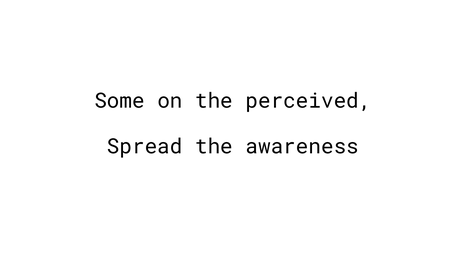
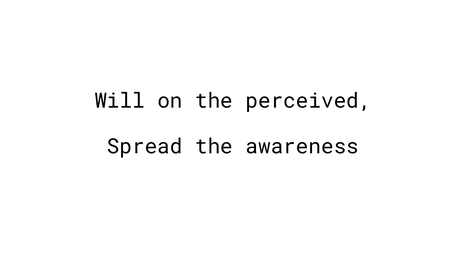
Some: Some -> Will
